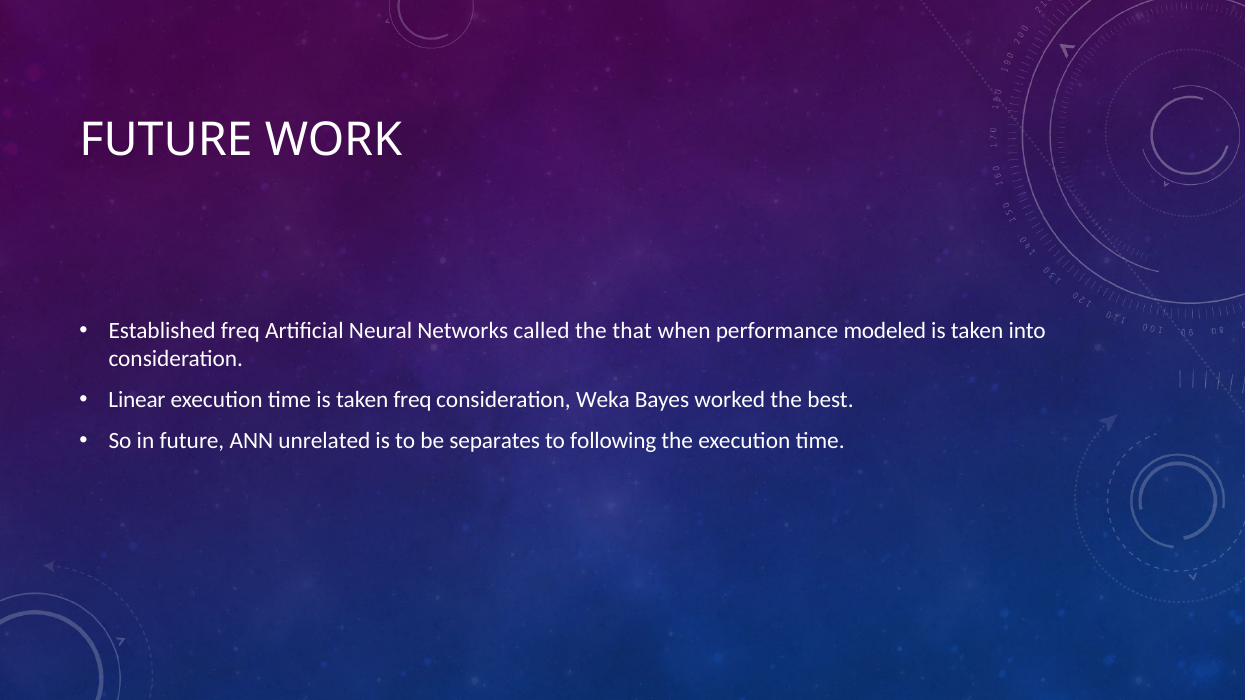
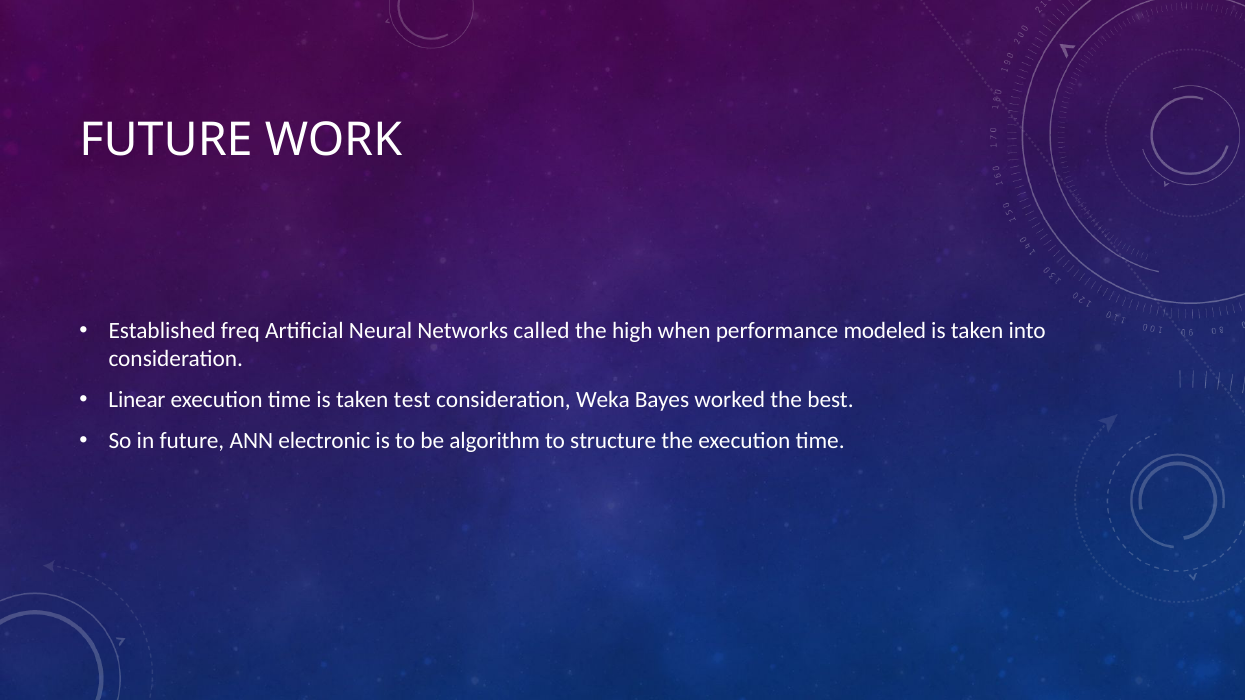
that: that -> high
taken freq: freq -> test
unrelated: unrelated -> electronic
separates: separates -> algorithm
following: following -> structure
